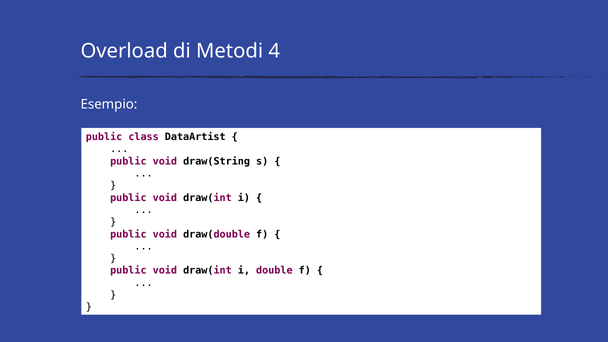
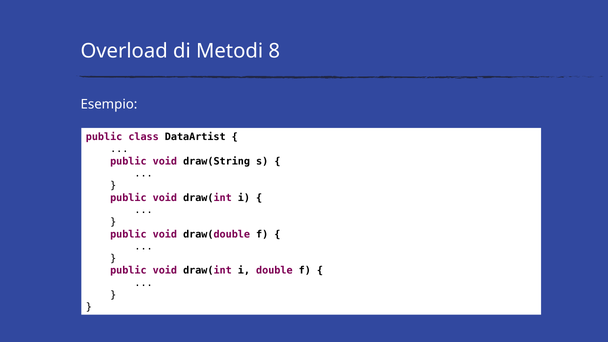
4: 4 -> 8
